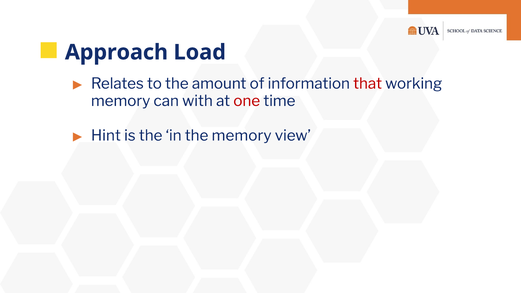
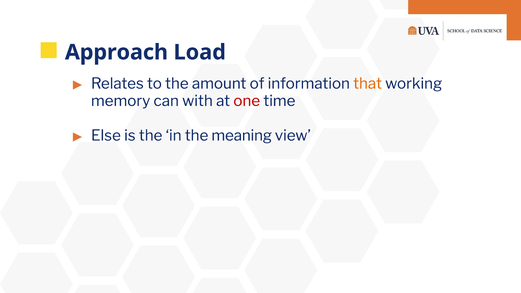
that colour: red -> orange
Hint: Hint -> Else
the memory: memory -> meaning
